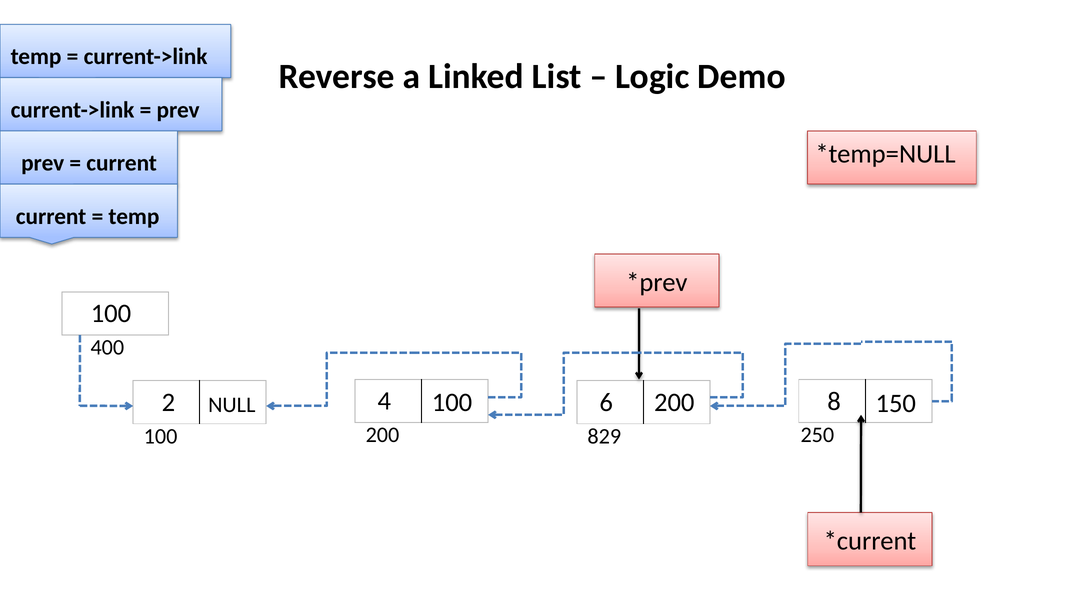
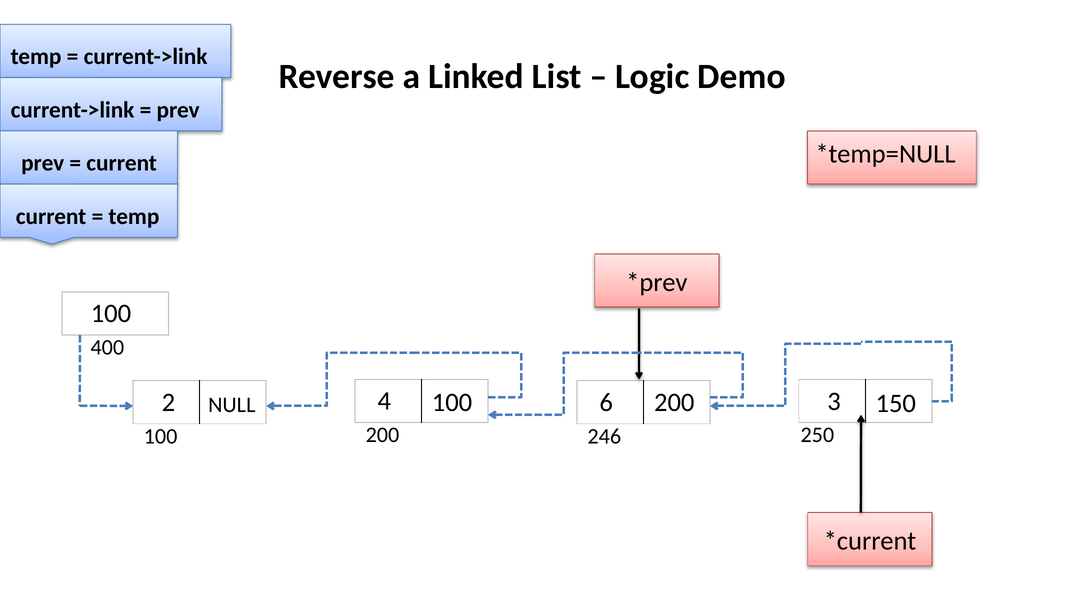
8: 8 -> 3
829: 829 -> 246
